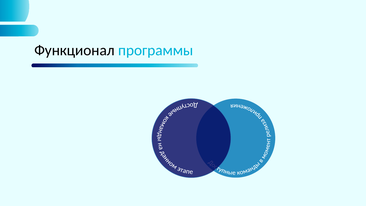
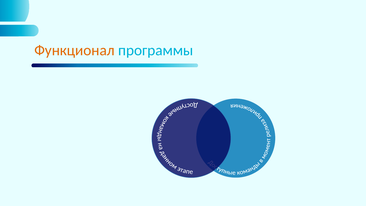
Функционал colour: black -> orange
